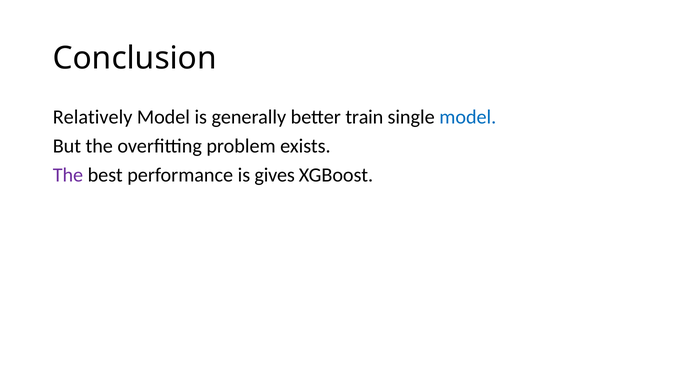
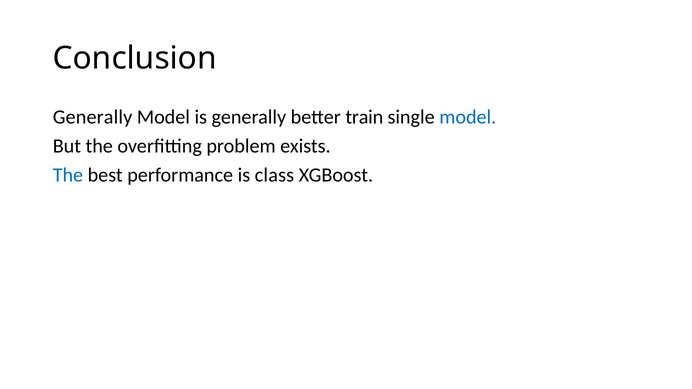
Relatively at (93, 117): Relatively -> Generally
The at (68, 175) colour: purple -> blue
gives: gives -> class
